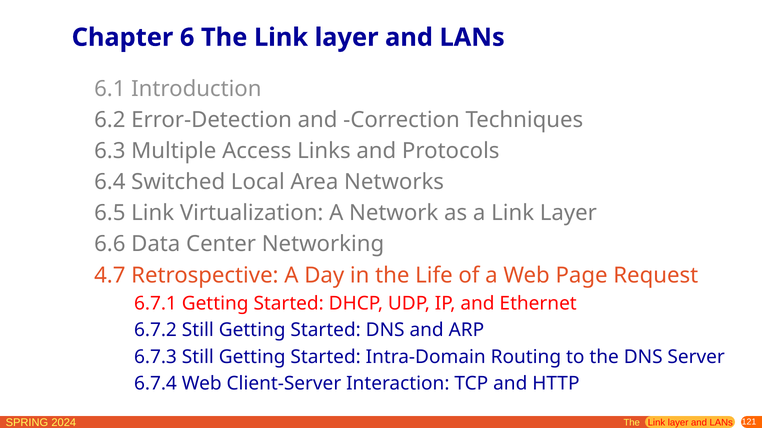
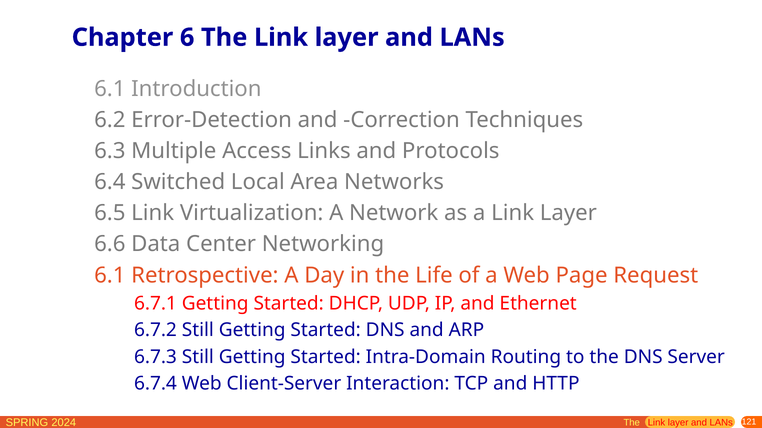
4.7 at (110, 276): 4.7 -> 6.1
